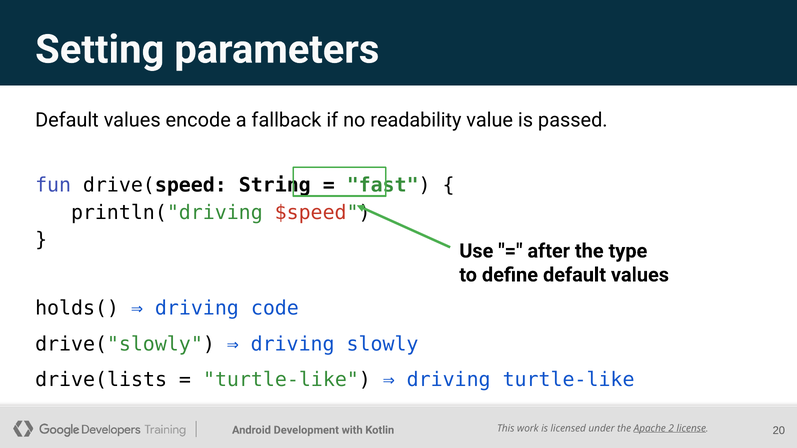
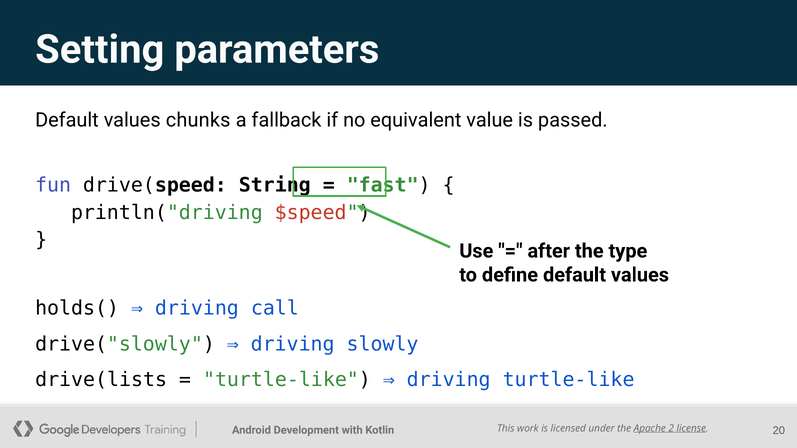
encode: encode -> chunks
readability: readability -> equivalent
code: code -> call
